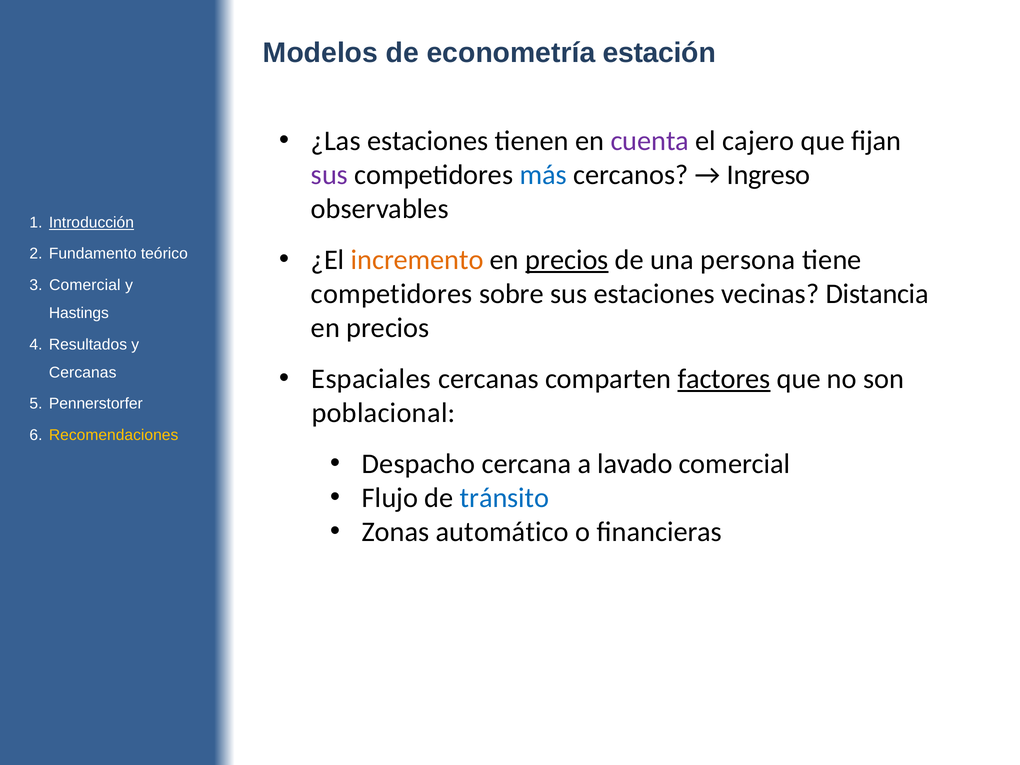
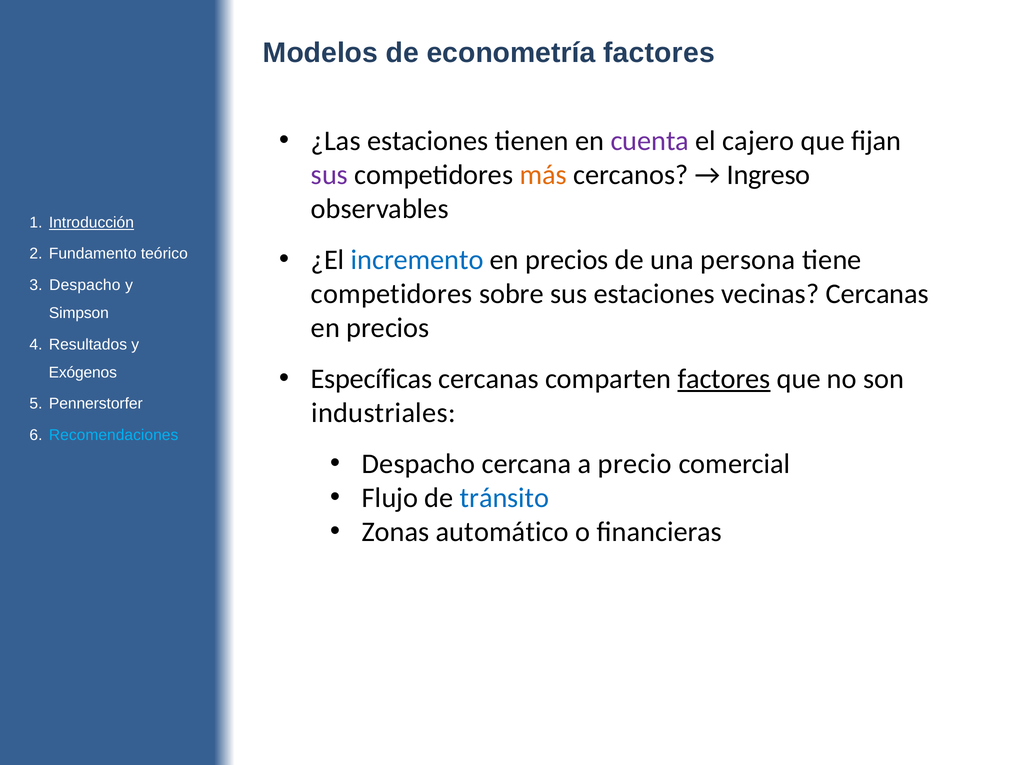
econometría estación: estación -> factores
más colour: blue -> orange
incremento colour: orange -> blue
precios at (567, 260) underline: present -> none
Comercial at (85, 285): Comercial -> Despacho
vecinas Distancia: Distancia -> Cercanas
Hastings: Hastings -> Simpson
Espaciales: Espaciales -> Específicas
Cercanas at (83, 373): Cercanas -> Exógenos
poblacional: poblacional -> industriales
Recomendaciones colour: yellow -> light blue
lavado: lavado -> precio
